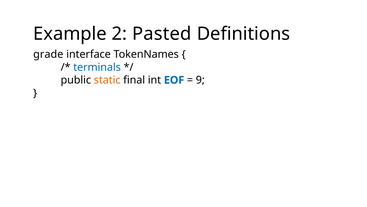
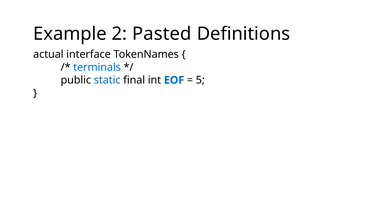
grade: grade -> actual
static colour: orange -> blue
9: 9 -> 5
